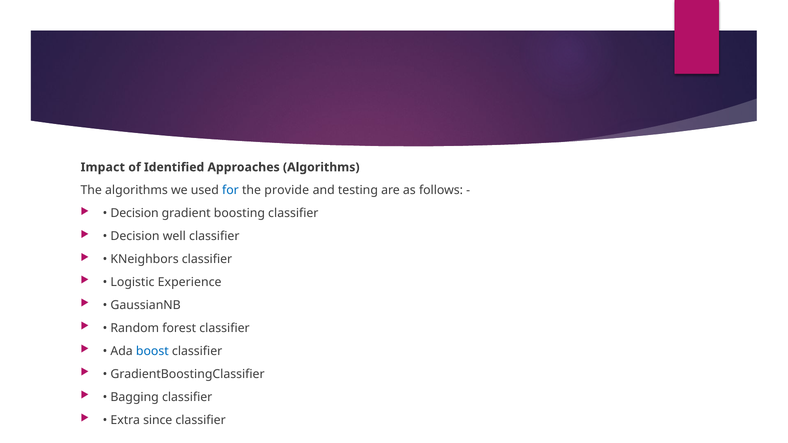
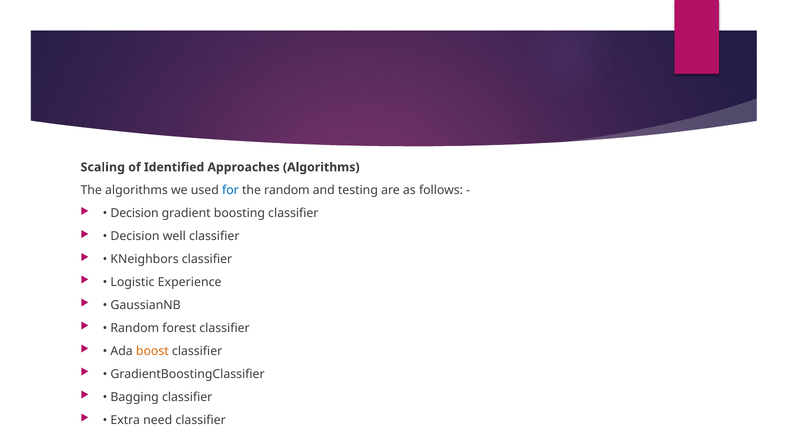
Impact: Impact -> Scaling
the provide: provide -> random
boost colour: blue -> orange
since: since -> need
